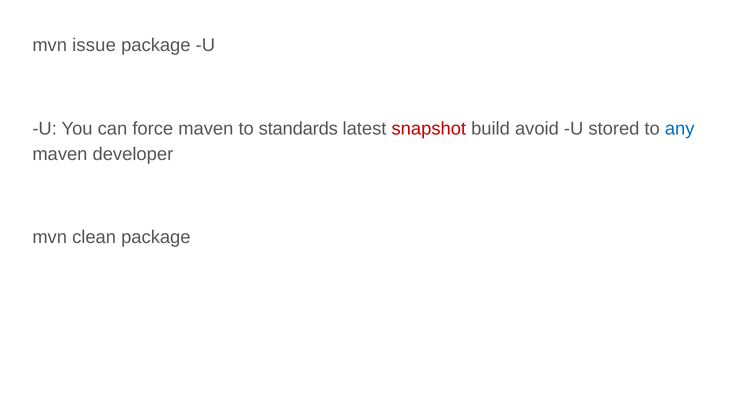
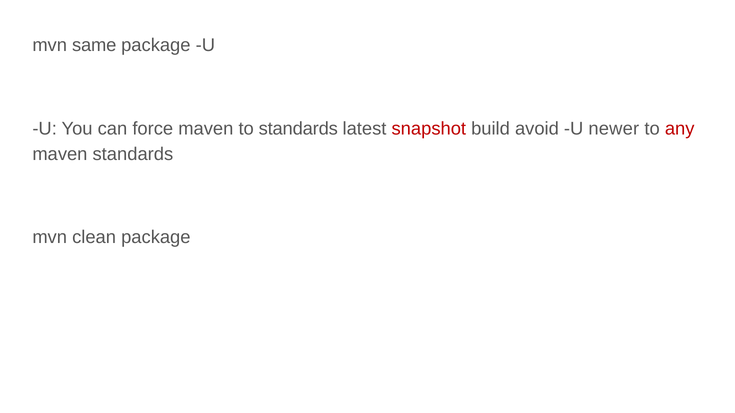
issue: issue -> same
stored: stored -> newer
any colour: blue -> red
maven developer: developer -> standards
